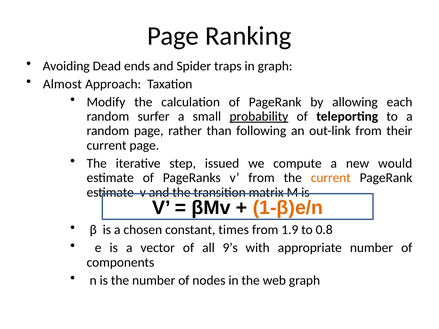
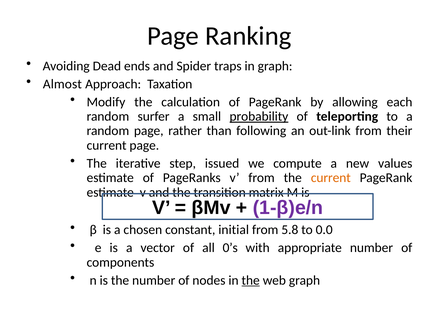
would: would -> values
1-β)e/n colour: orange -> purple
times: times -> initial
1.9: 1.9 -> 5.8
0.8: 0.8 -> 0.0
9’s: 9’s -> 0’s
the at (251, 280) underline: none -> present
